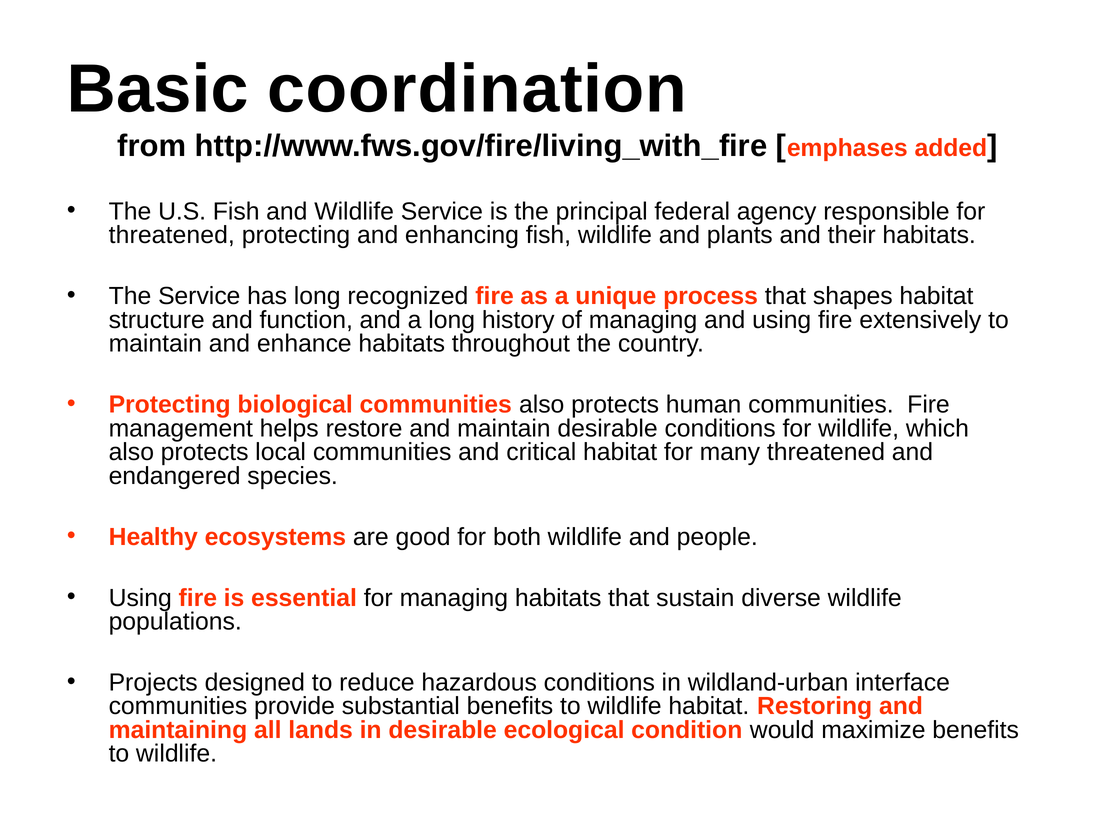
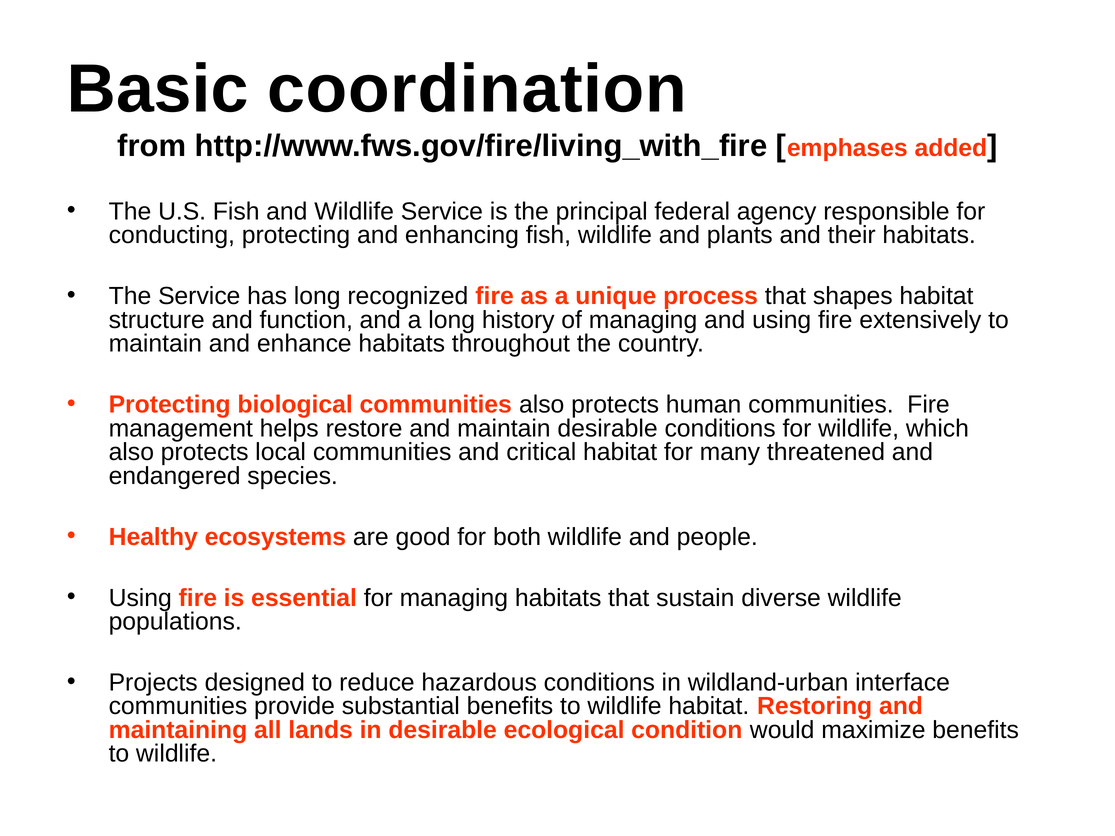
threatened at (172, 235): threatened -> conducting
